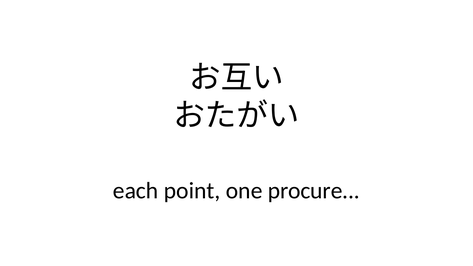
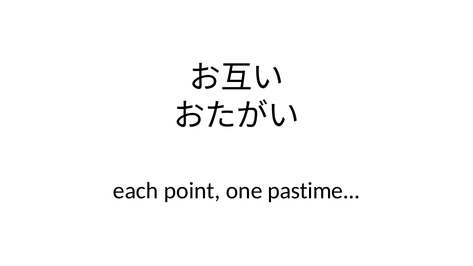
procure: procure -> pastime
